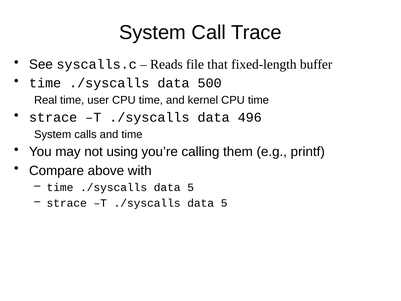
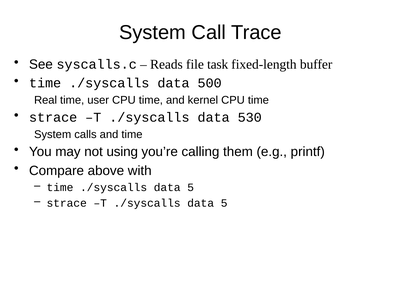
that: that -> task
496: 496 -> 530
